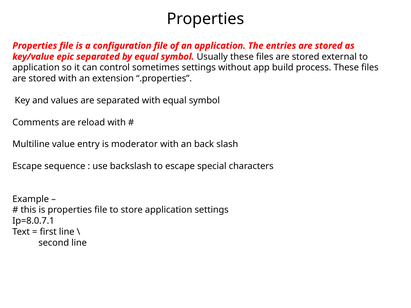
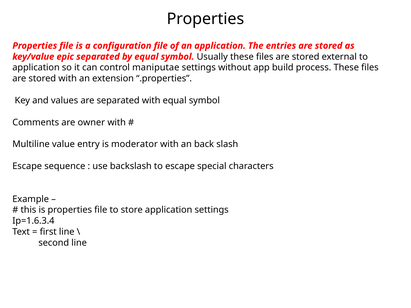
sometimes: sometimes -> maniputae
reload: reload -> owner
Ip=8.0.7.1: Ip=8.0.7.1 -> Ip=1.6.3.4
